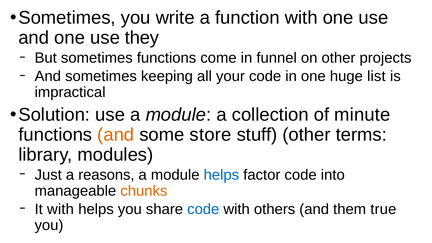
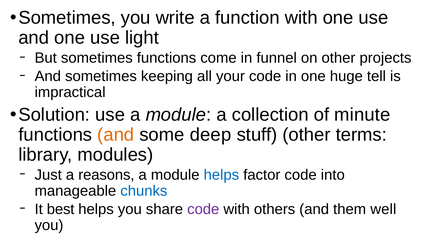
they: they -> light
list: list -> tell
store: store -> deep
chunks colour: orange -> blue
It with: with -> best
code at (203, 209) colour: blue -> purple
true: true -> well
